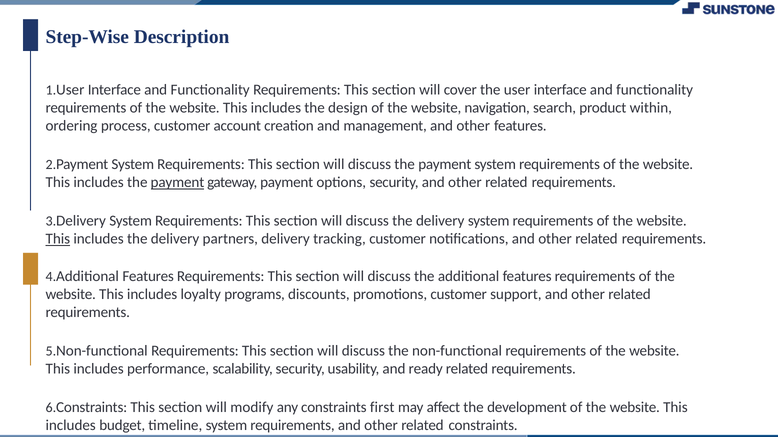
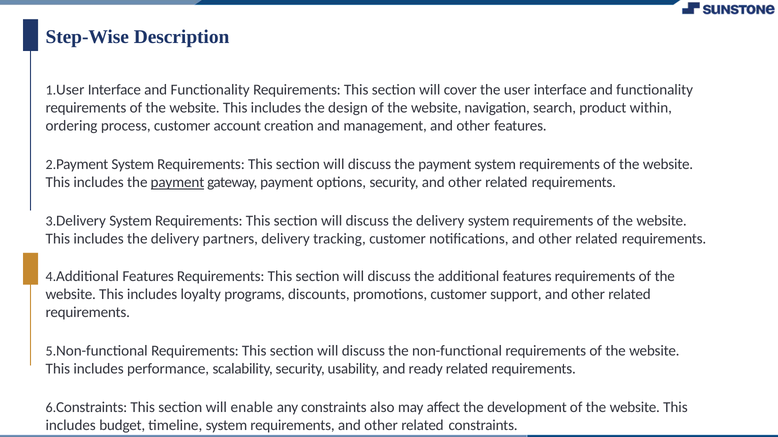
This at (58, 239) underline: present -> none
modify: modify -> enable
first: first -> also
